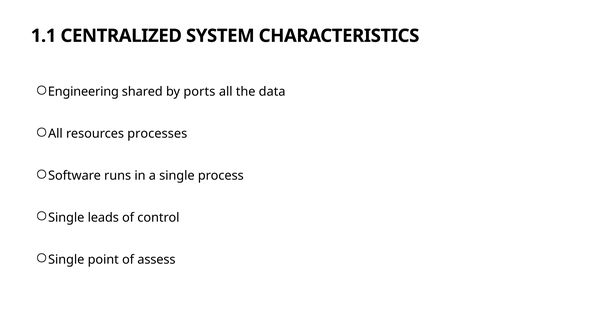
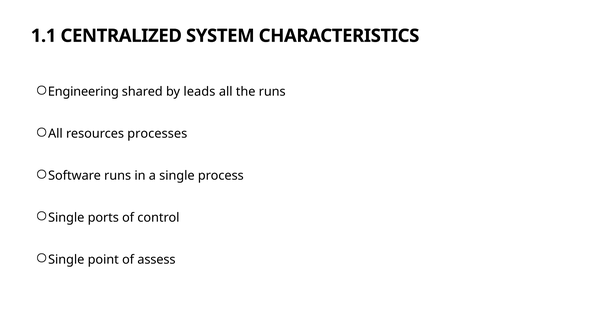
ports: ports -> leads
the data: data -> runs
leads: leads -> ports
